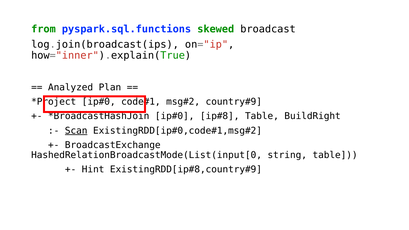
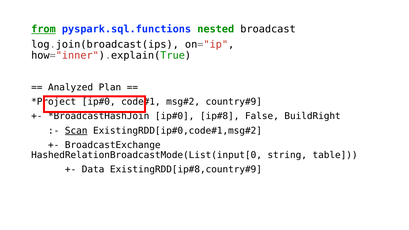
from underline: none -> present
skewed: skewed -> nested
Table at (262, 116): Table -> False
Hint: Hint -> Data
